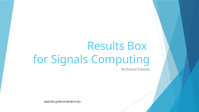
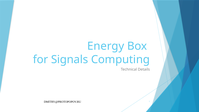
Results: Results -> Energy
